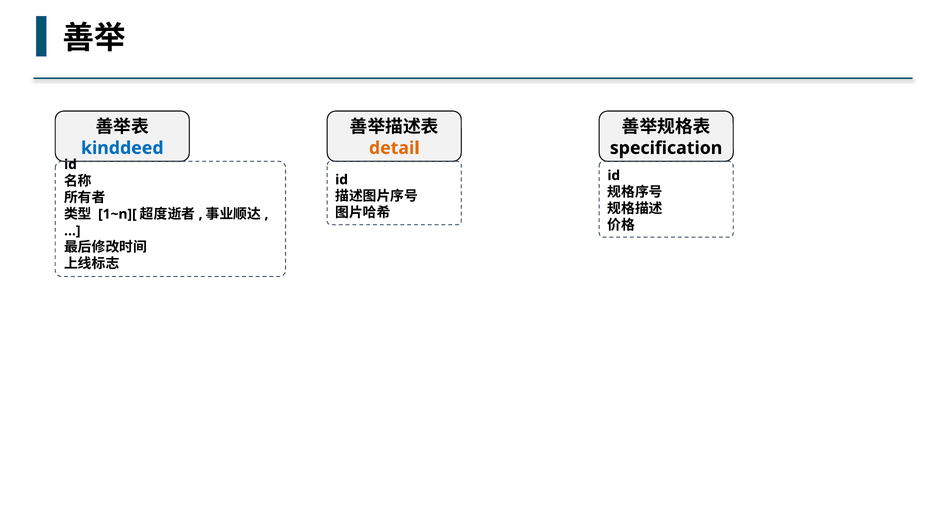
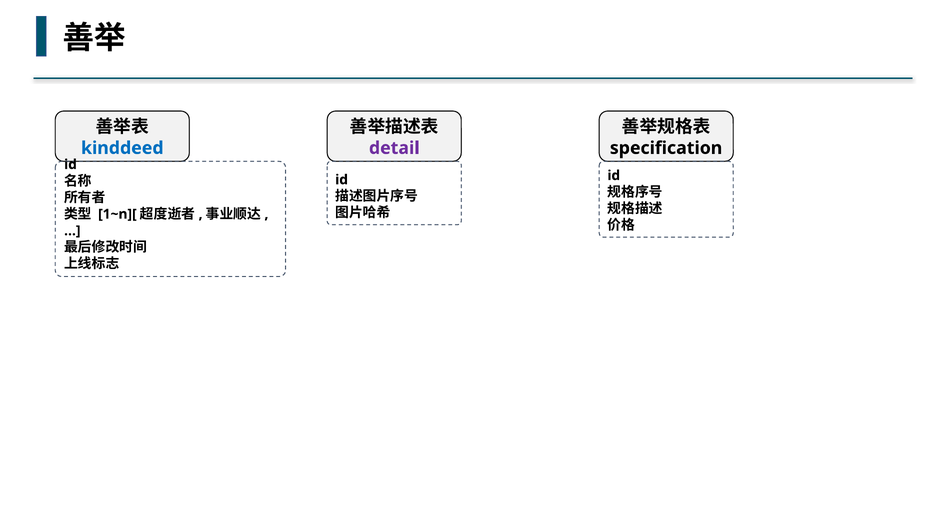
detail colour: orange -> purple
